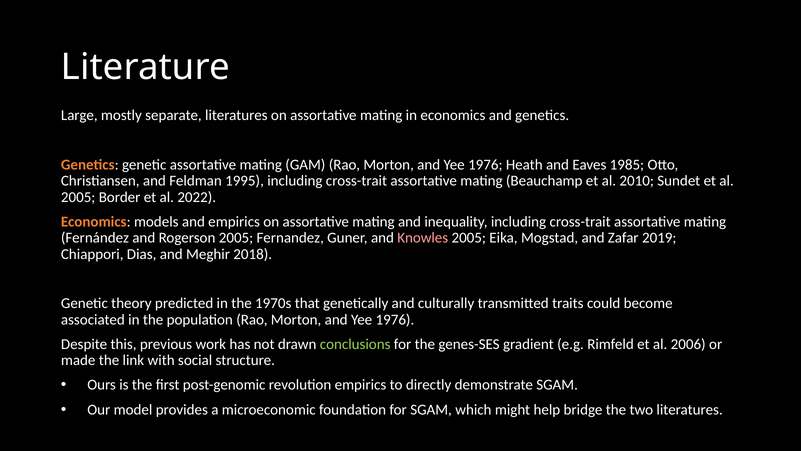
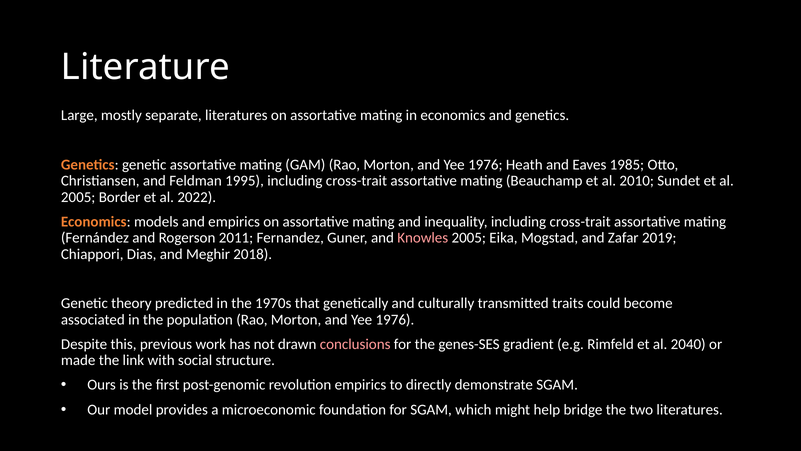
Rogerson 2005: 2005 -> 2011
conclusions colour: light green -> pink
2006: 2006 -> 2040
